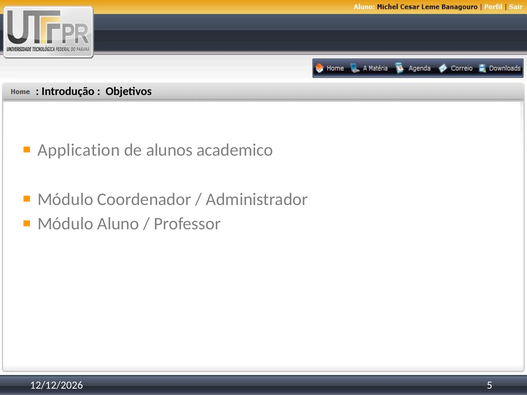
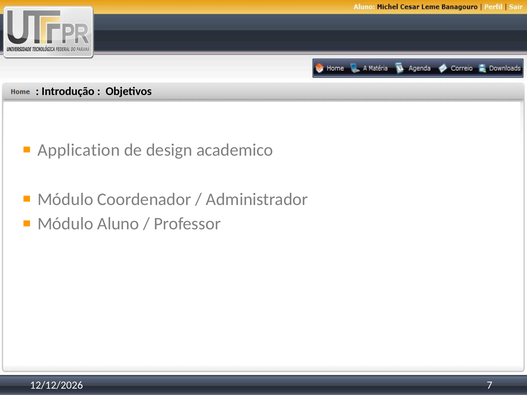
alunos: alunos -> design
5: 5 -> 7
